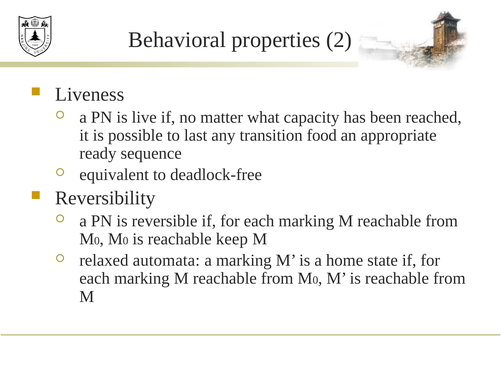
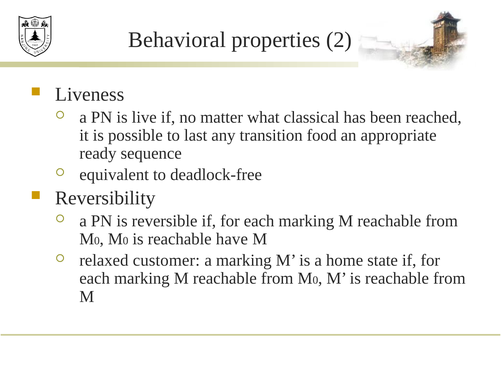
capacity: capacity -> classical
keep: keep -> have
automata: automata -> customer
